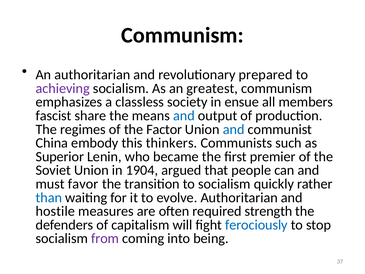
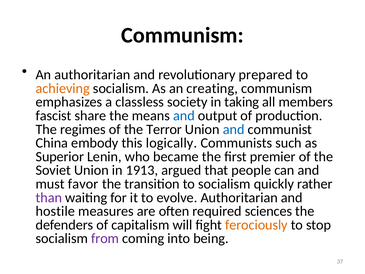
achieving colour: purple -> orange
greatest: greatest -> creating
ensue: ensue -> taking
Factor: Factor -> Terror
thinkers: thinkers -> logically
1904: 1904 -> 1913
than colour: blue -> purple
strength: strength -> sciences
ferociously colour: blue -> orange
